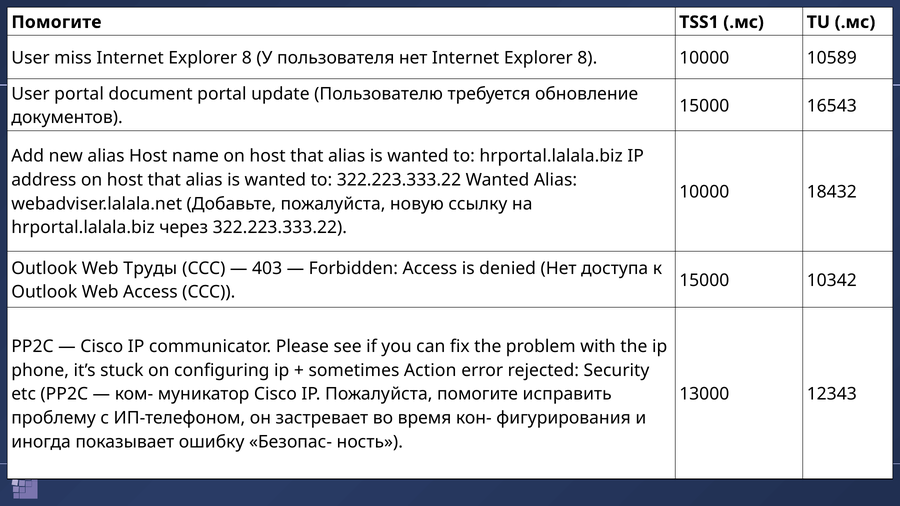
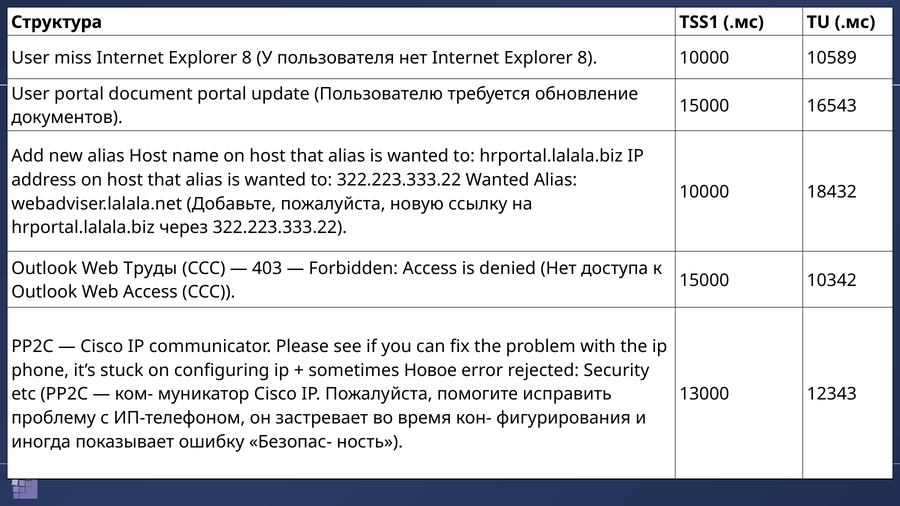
Помогите at (56, 22): Помогите -> Структура
Action: Action -> Новое
